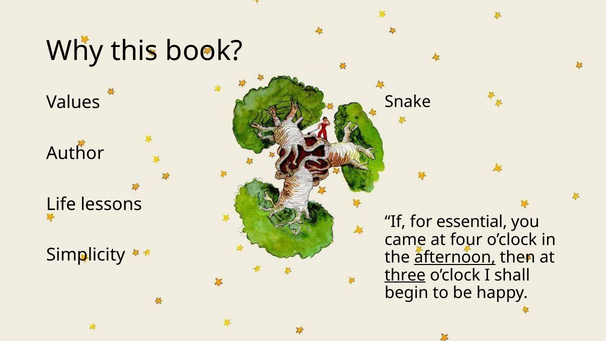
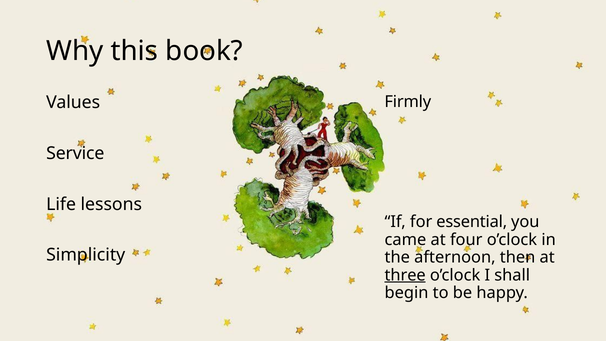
Snake: Snake -> Firmly
Author: Author -> Service
afternoon underline: present -> none
